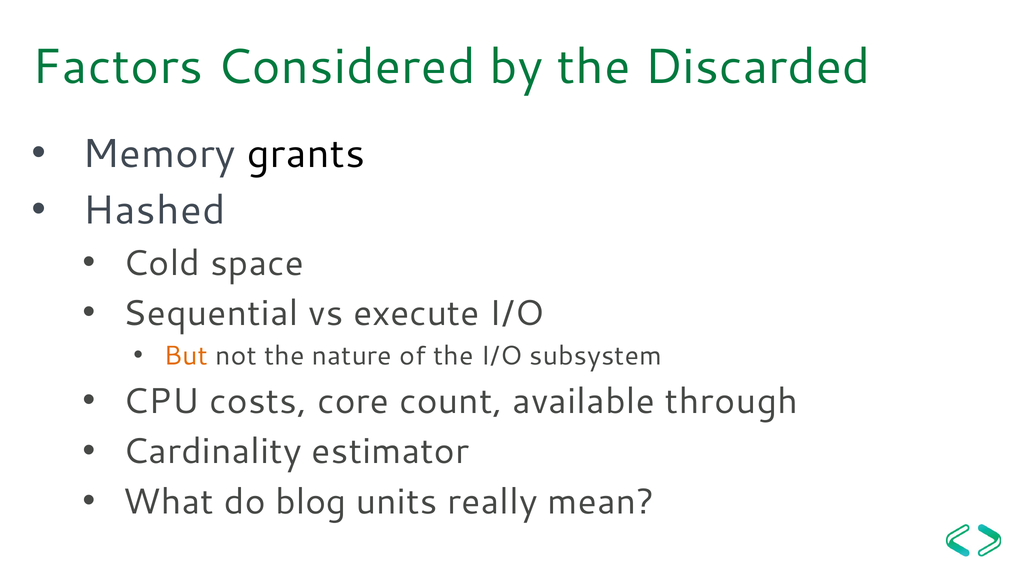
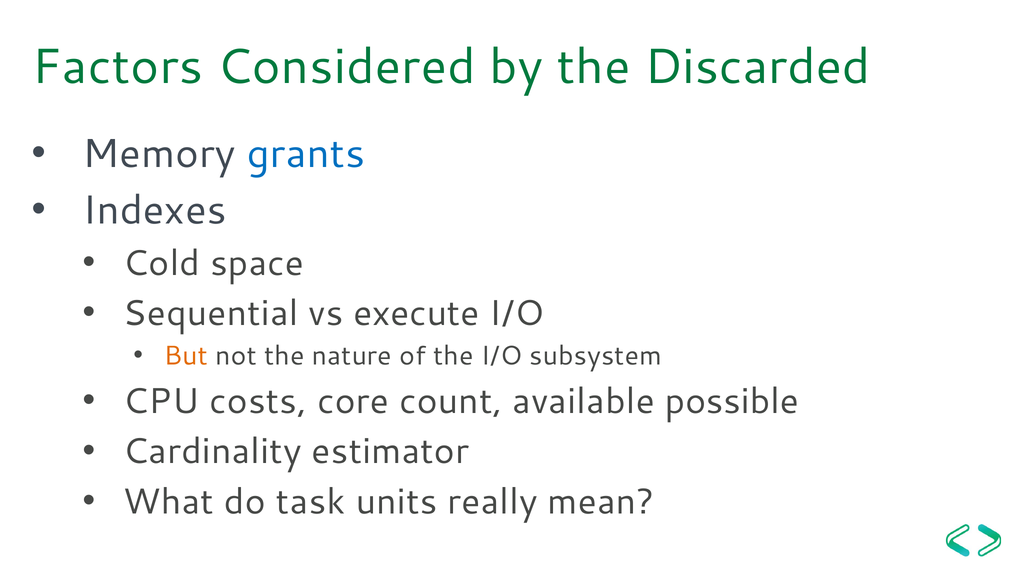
grants colour: black -> blue
Hashed: Hashed -> Indexes
through: through -> possible
blog: blog -> task
